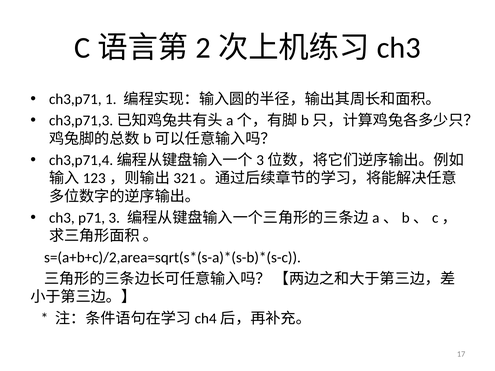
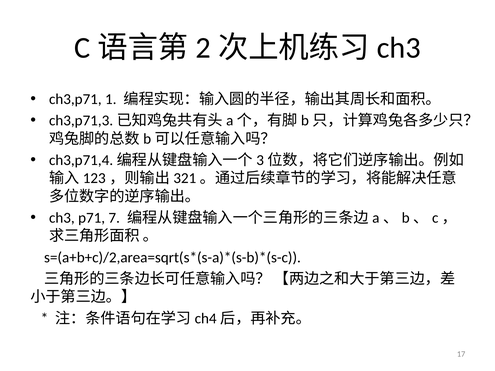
3: 3 -> 7
